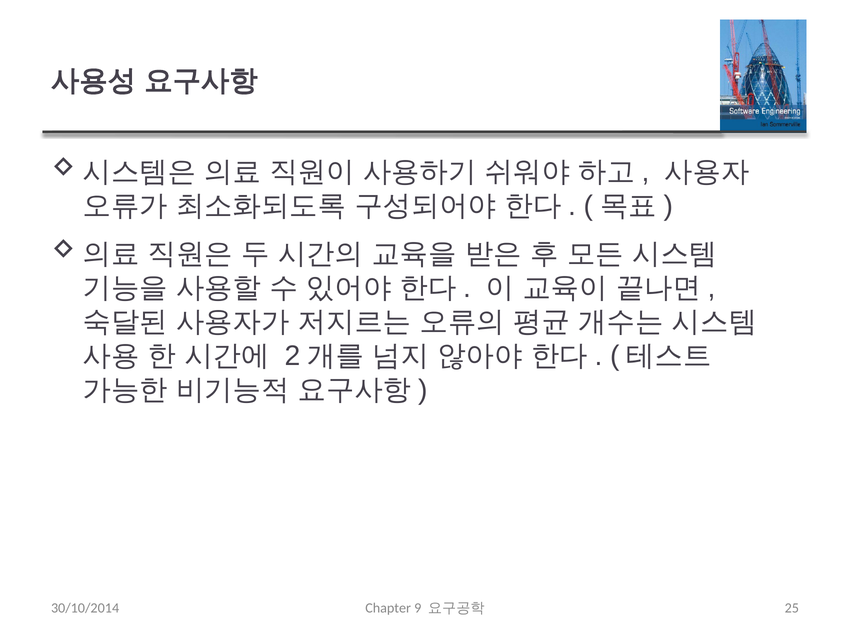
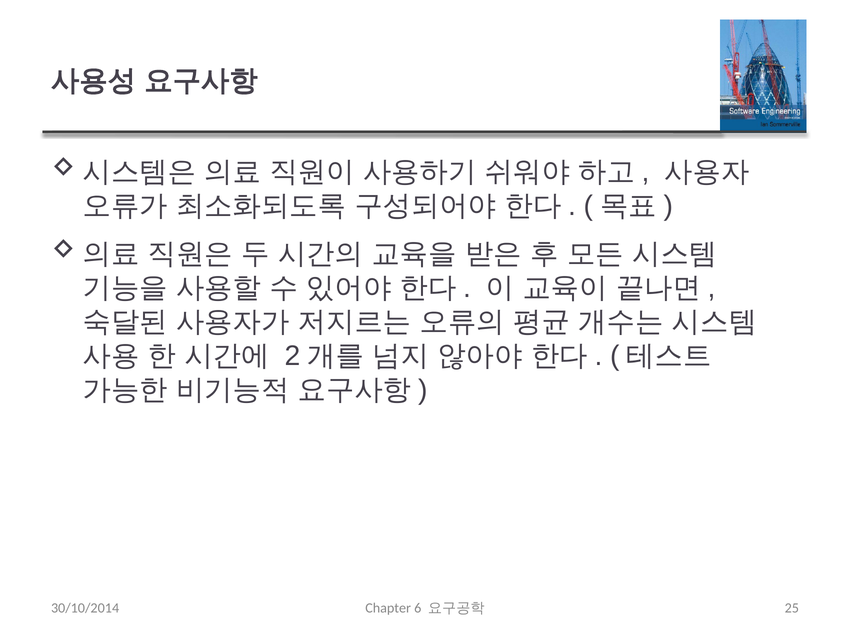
9: 9 -> 6
